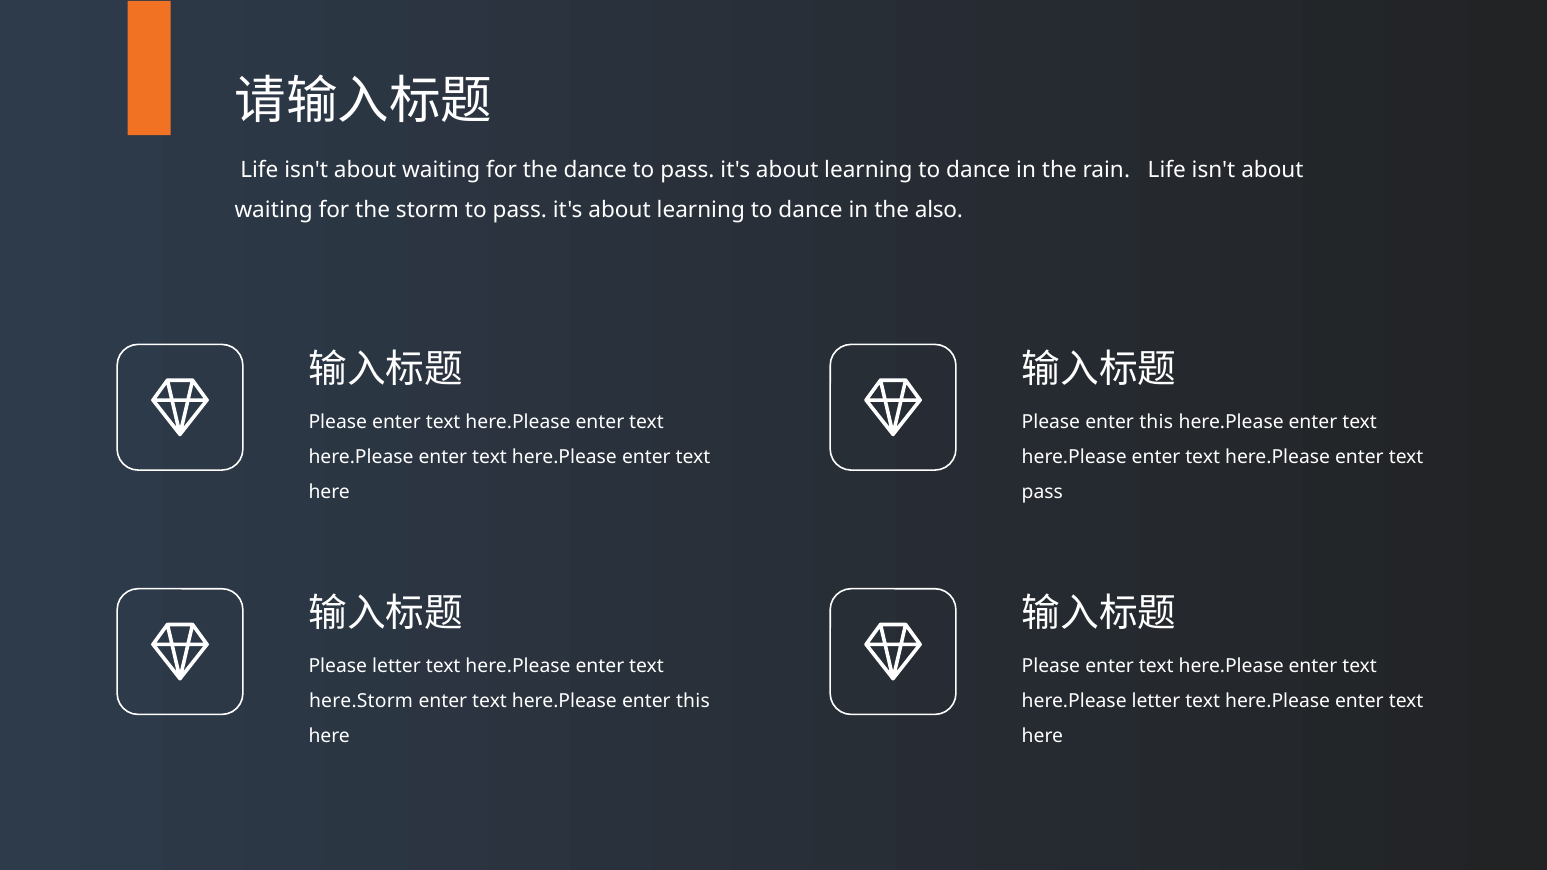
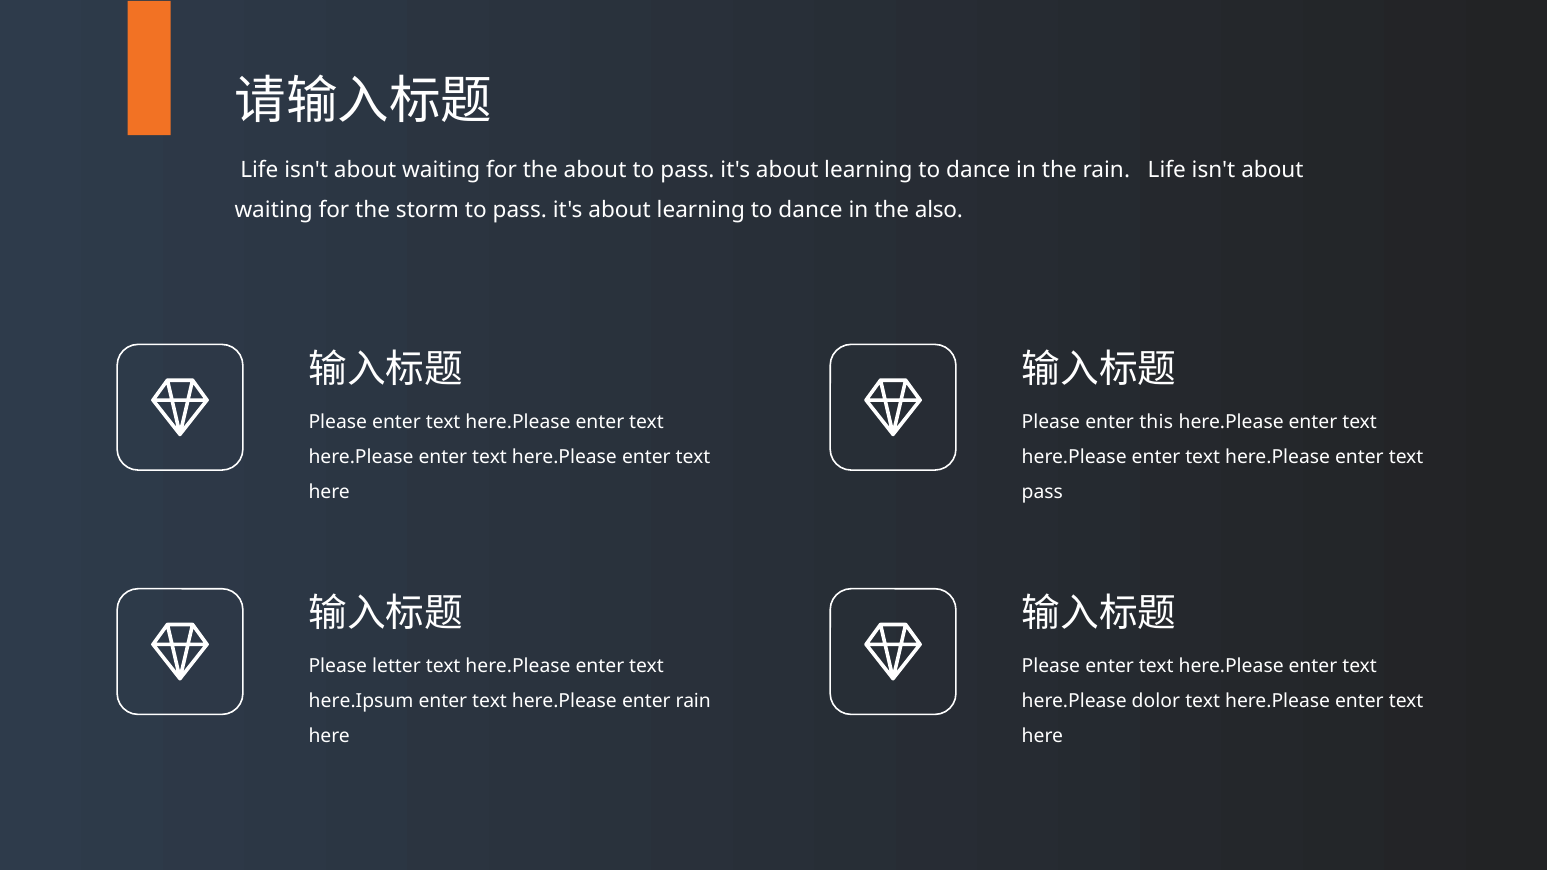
the dance: dance -> about
here.Storm: here.Storm -> here.Ipsum
here.Please enter this: this -> rain
here.Please letter: letter -> dolor
